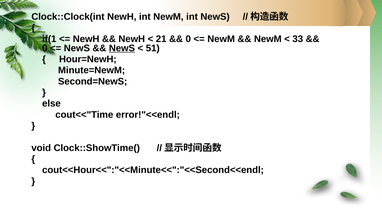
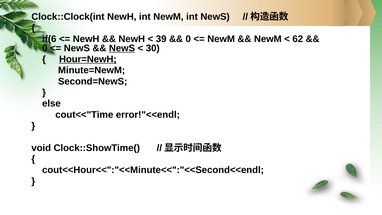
if(1: if(1 -> if(6
21: 21 -> 39
33: 33 -> 62
51: 51 -> 30
Hour=NewH underline: none -> present
